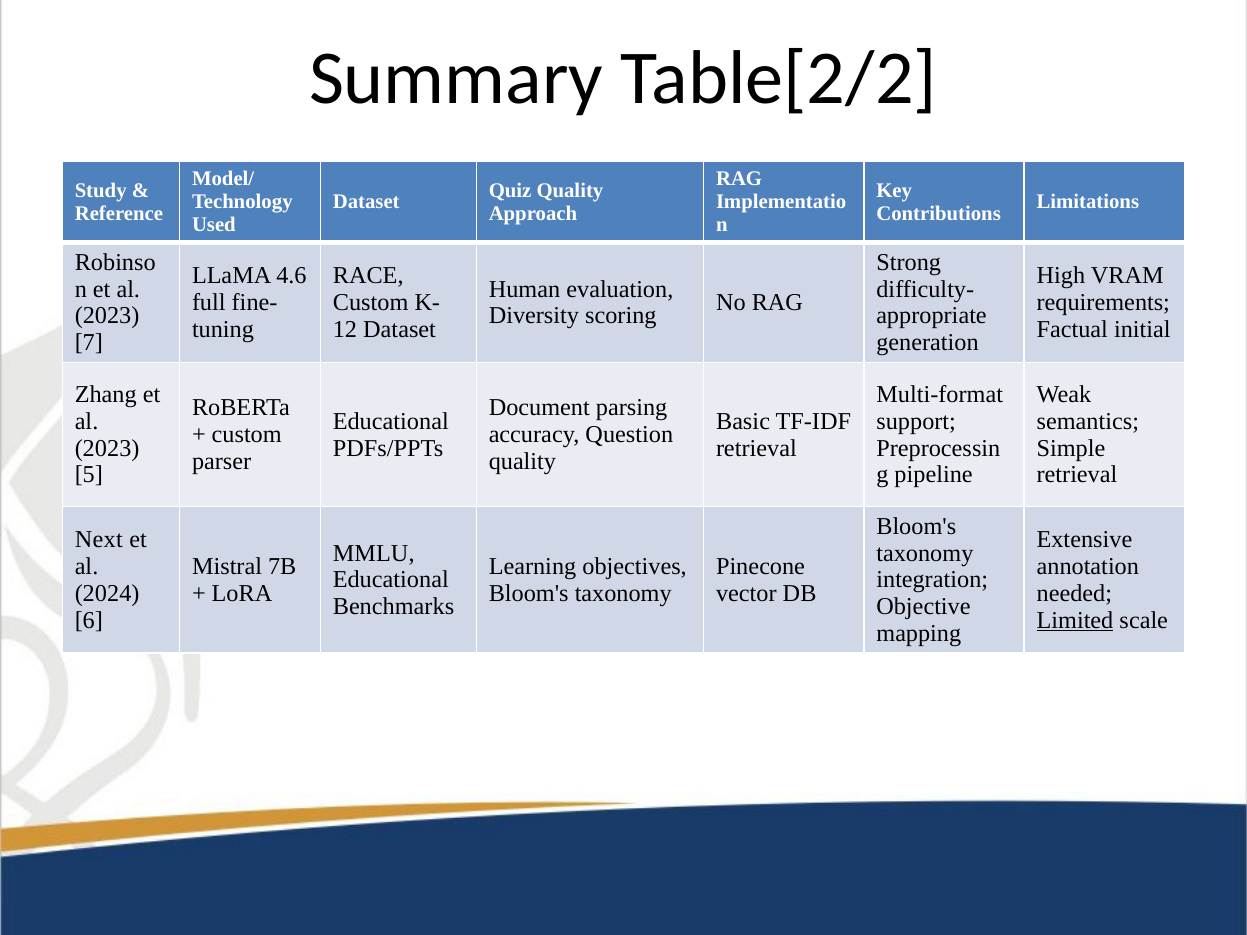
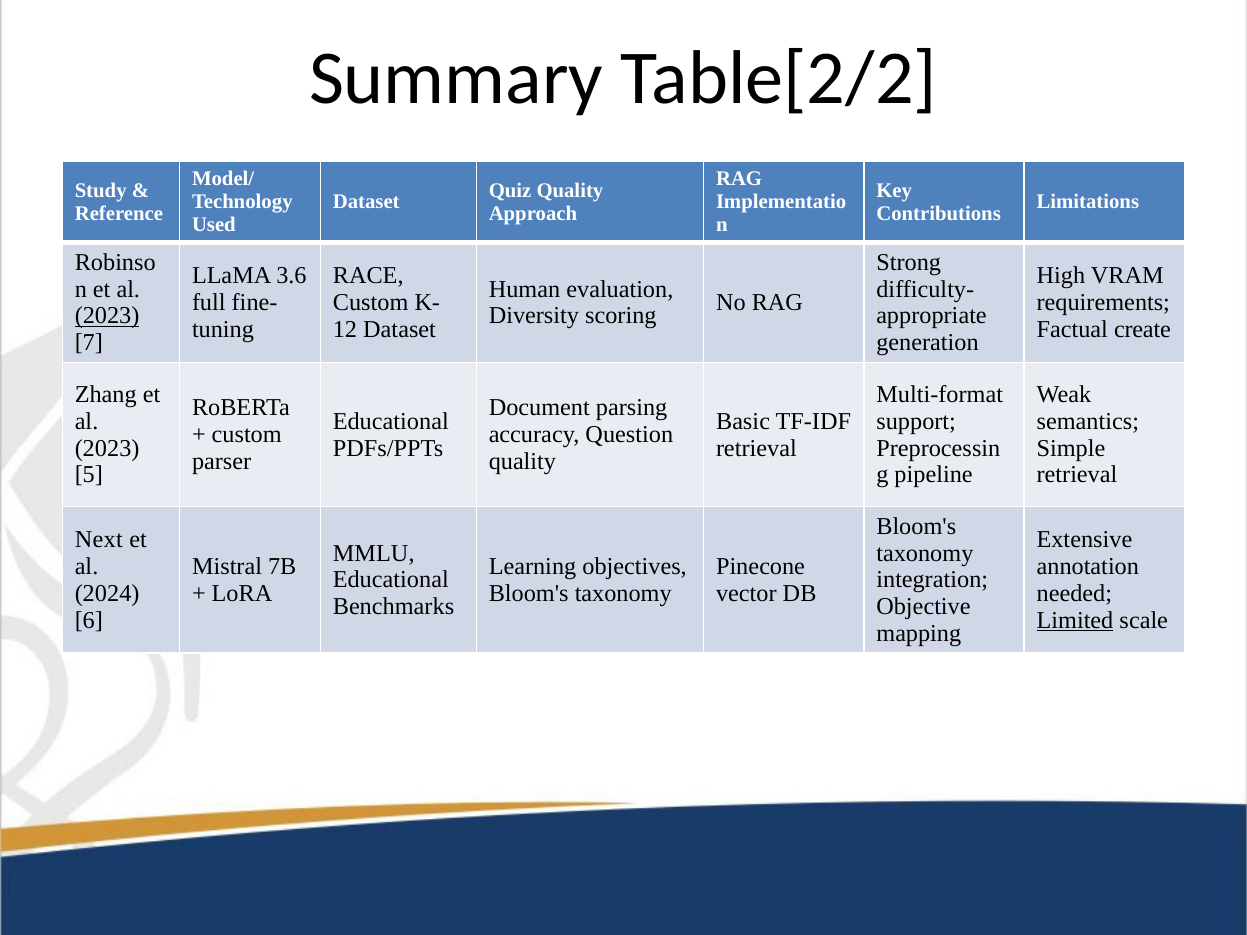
4.6: 4.6 -> 3.6
2023 at (107, 316) underline: none -> present
initial: initial -> create
